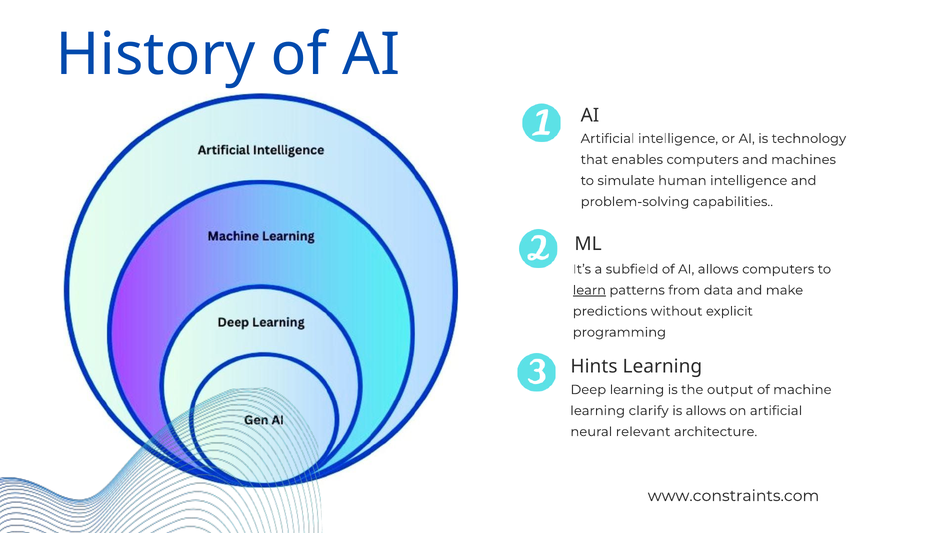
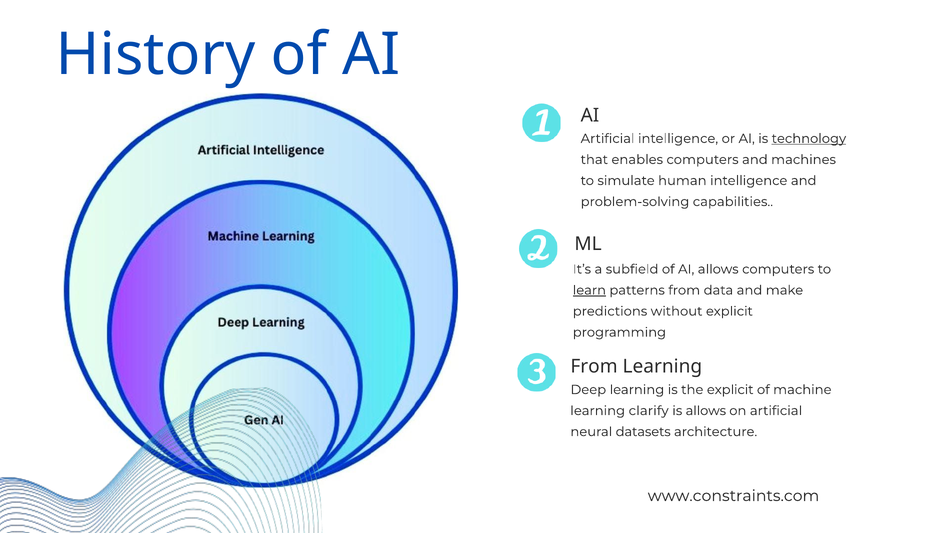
technology underline: none -> present
Hints at (594, 366): Hints -> From
the output: output -> explicit
relevant: relevant -> datasets
